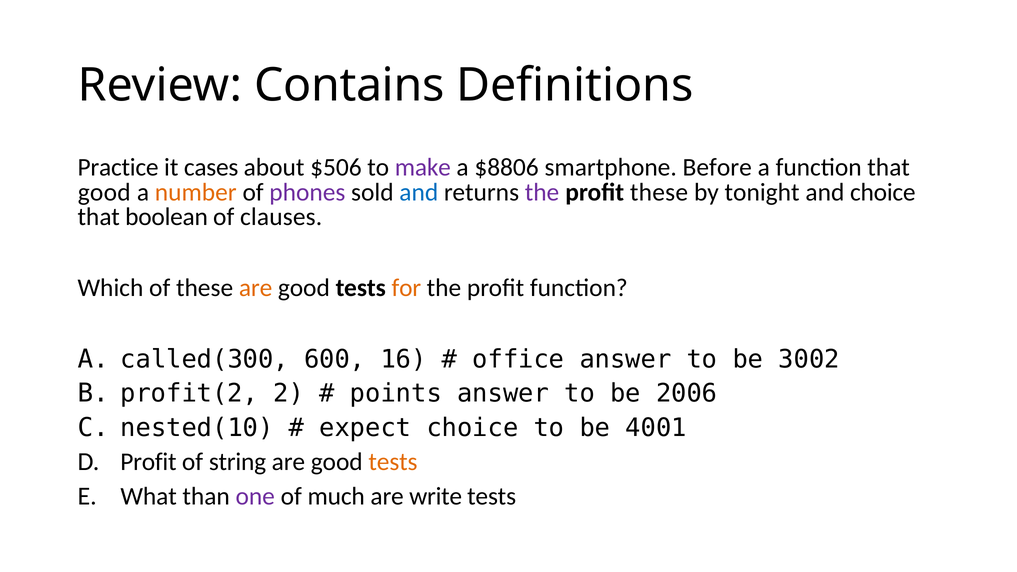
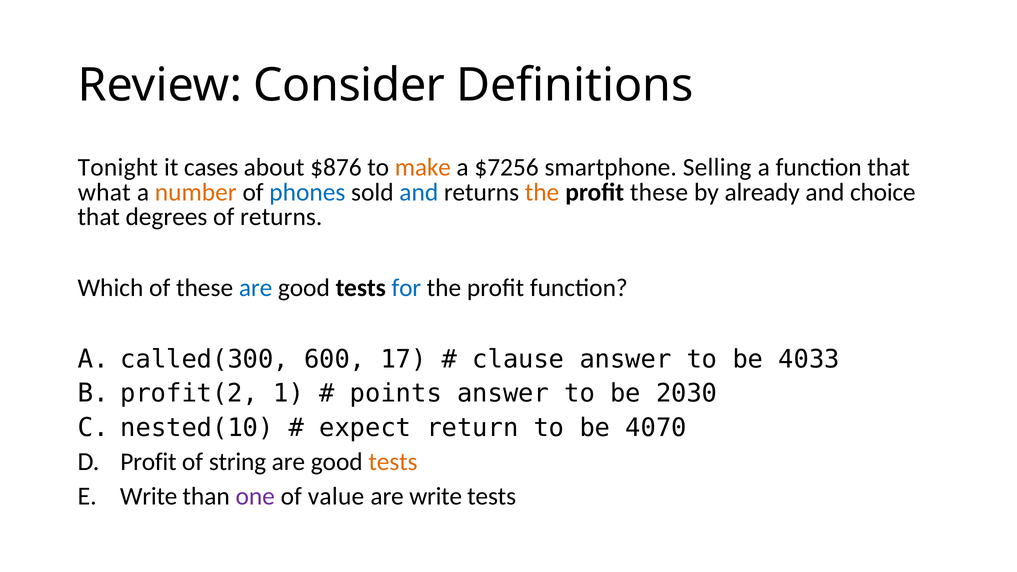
Contains: Contains -> Consider
Practice: Practice -> Tonight
$506: $506 -> $876
make colour: purple -> orange
$8806: $8806 -> $7256
Before: Before -> Selling
good at (104, 192): good -> what
phones colour: purple -> blue
the at (542, 192) colour: purple -> orange
tonight: tonight -> already
boolean: boolean -> degrees
of clauses: clauses -> returns
are at (256, 288) colour: orange -> blue
for colour: orange -> blue
16: 16 -> 17
office: office -> clause
3002: 3002 -> 4033
2: 2 -> 1
2006: 2006 -> 2030
expect choice: choice -> return
4001: 4001 -> 4070
What at (149, 496): What -> Write
much: much -> value
